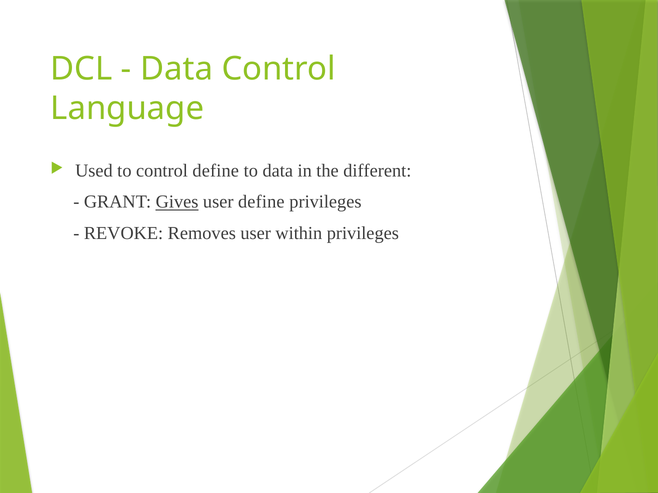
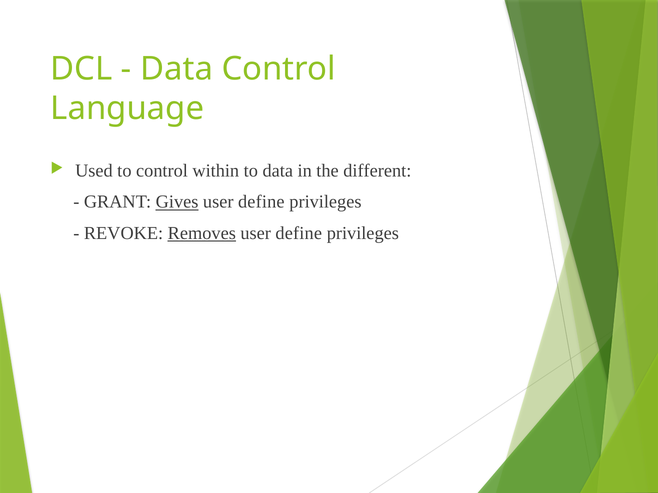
control define: define -> within
Removes underline: none -> present
within at (299, 233): within -> define
